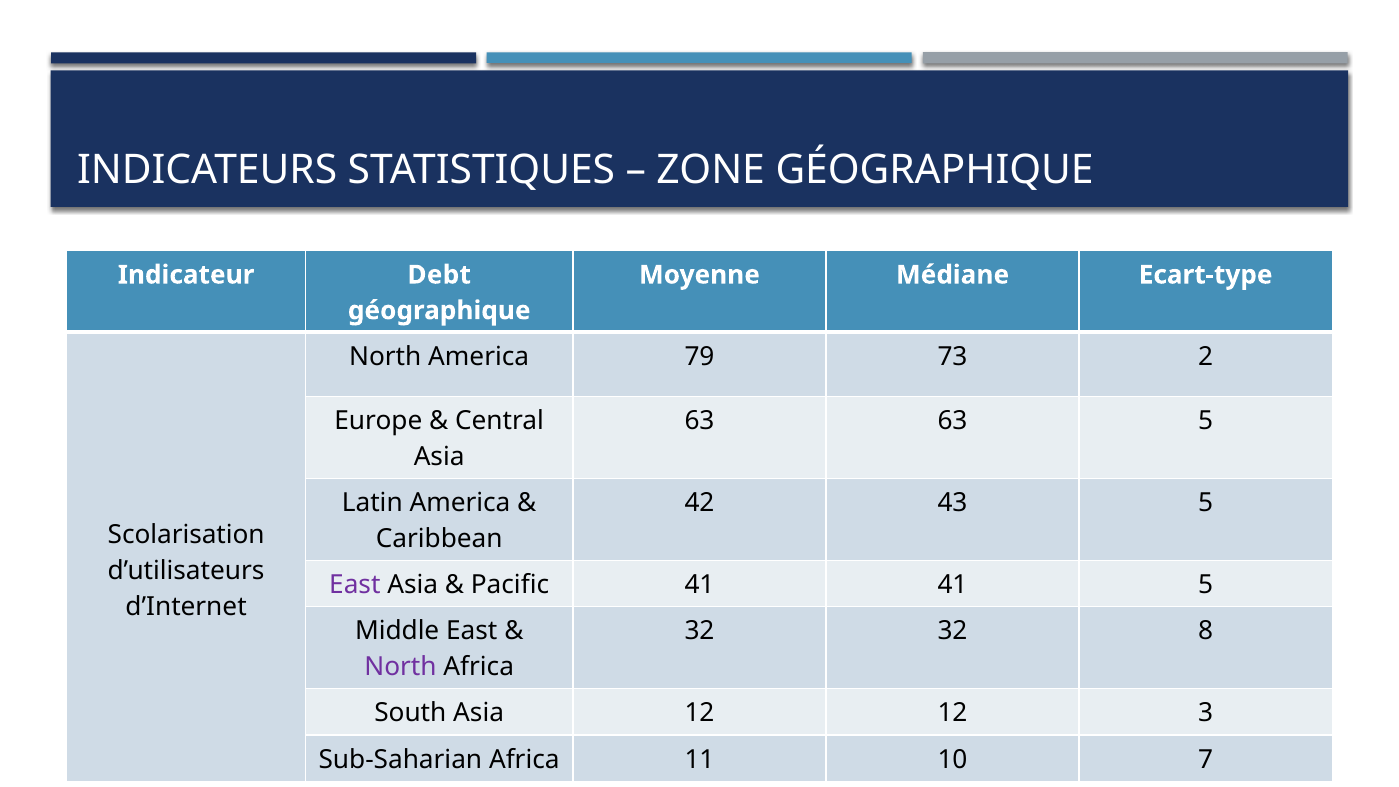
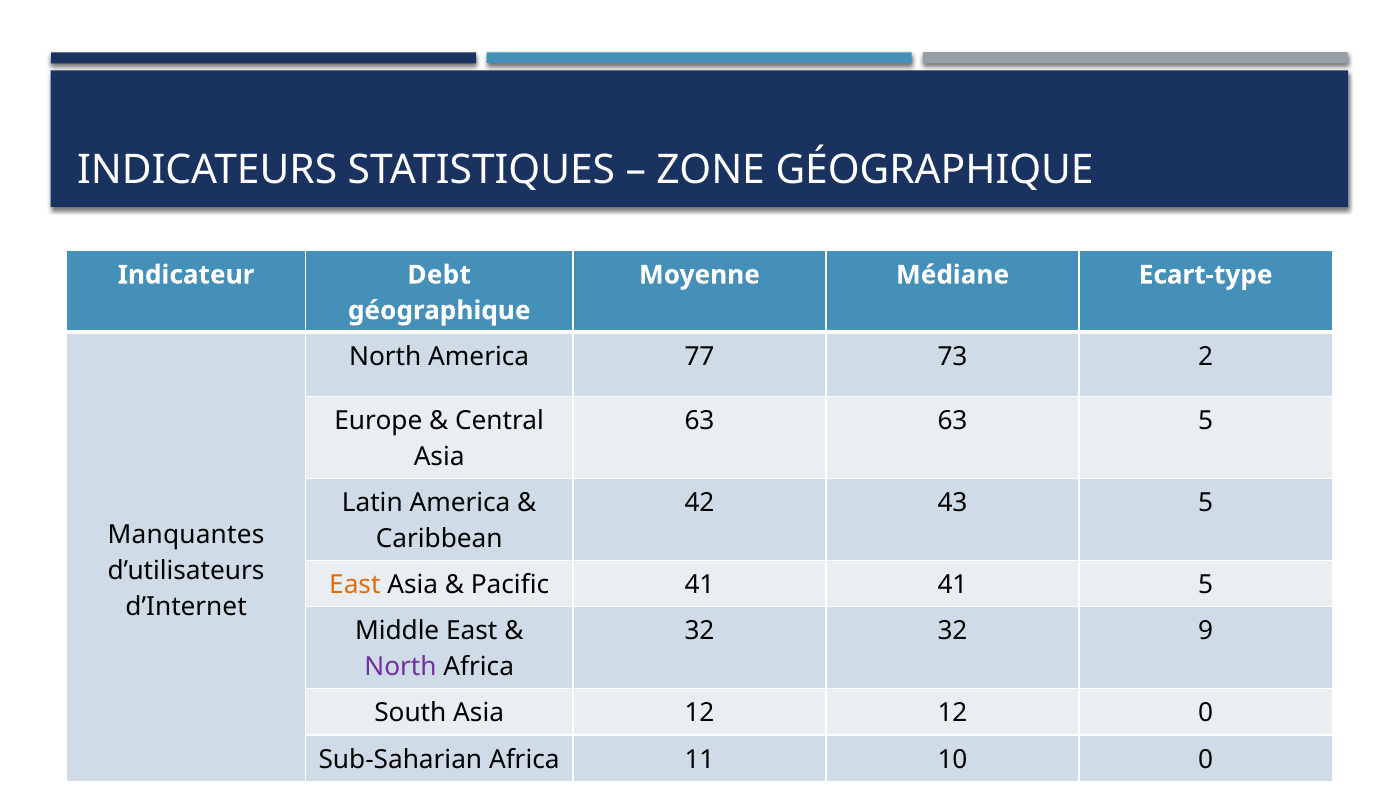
79: 79 -> 77
Scolarisation: Scolarisation -> Manquantes
East at (355, 585) colour: purple -> orange
8: 8 -> 9
12 3: 3 -> 0
10 7: 7 -> 0
